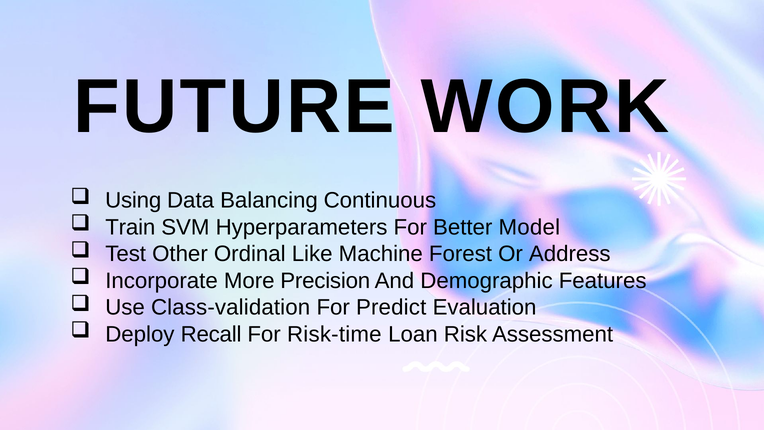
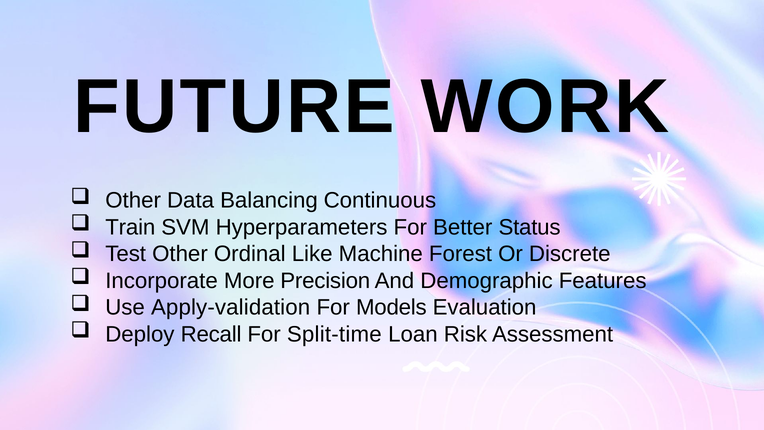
Using at (133, 200): Using -> Other
Model: Model -> Status
Address: Address -> Discrete
Class-validation: Class-validation -> Apply-validation
Predict: Predict -> Models
Risk-time: Risk-time -> Split-time
